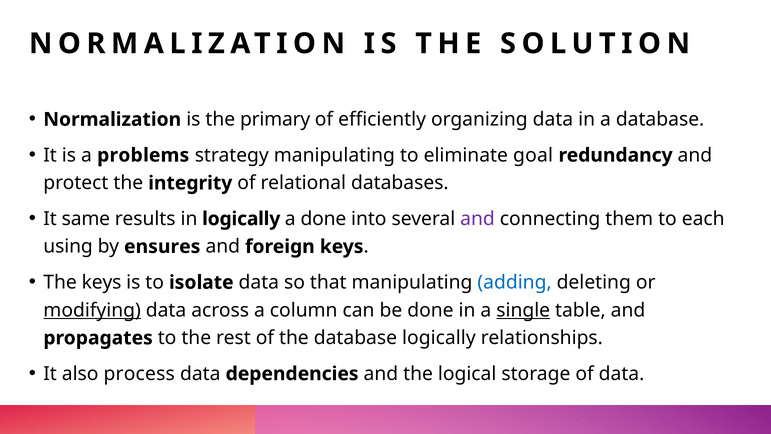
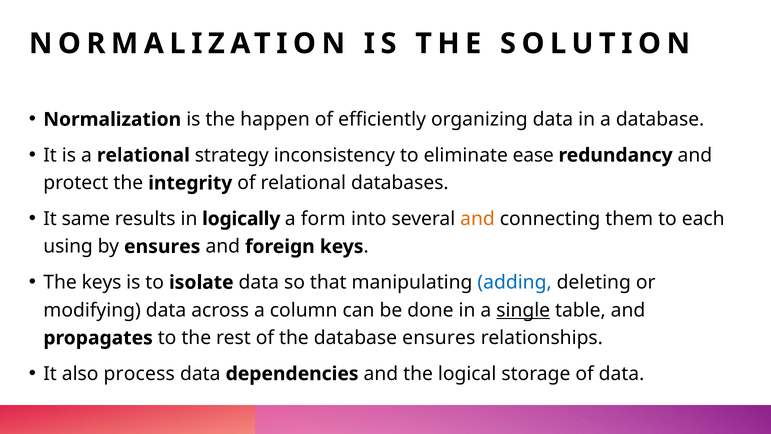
primary: primary -> happen
a problems: problems -> relational
strategy manipulating: manipulating -> inconsistency
goal: goal -> ease
a done: done -> form
and at (478, 219) colour: purple -> orange
modifying underline: present -> none
database logically: logically -> ensures
